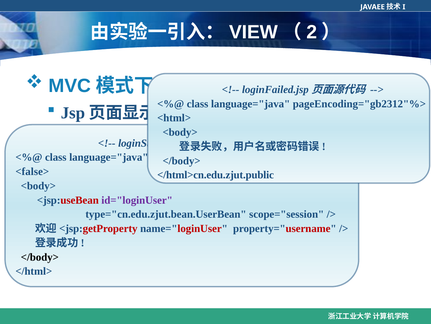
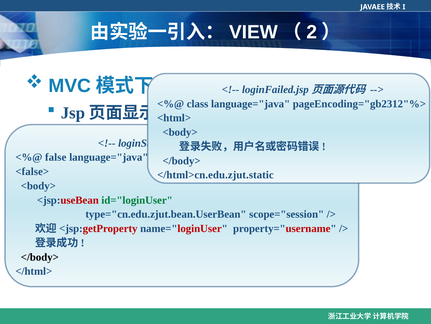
class at (56, 157): class -> false
</html>cn.edu.zjut.public: </html>cn.edu.zjut.public -> </html>cn.edu.zjut.static
id="loginUser colour: purple -> green
